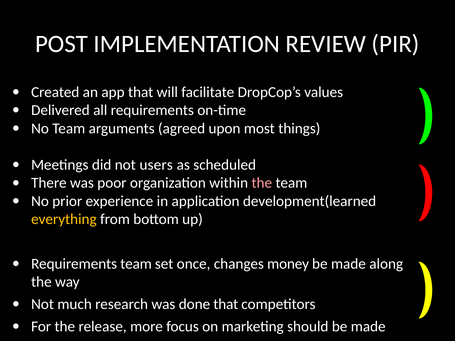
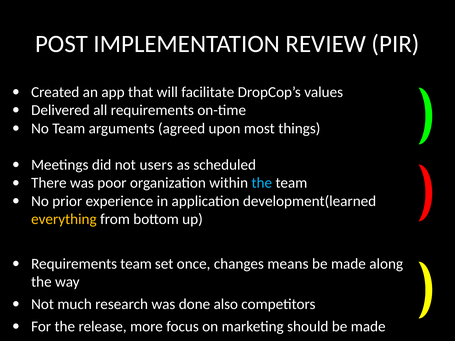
the at (262, 183) colour: pink -> light blue
money: money -> means
done that: that -> also
